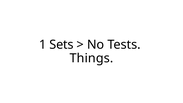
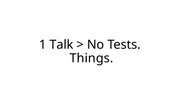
Sets: Sets -> Talk
